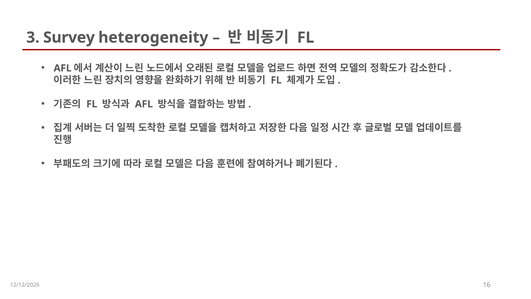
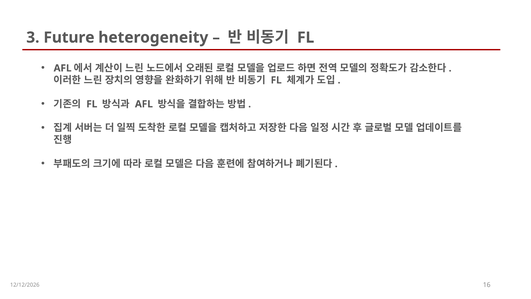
Survey: Survey -> Future
